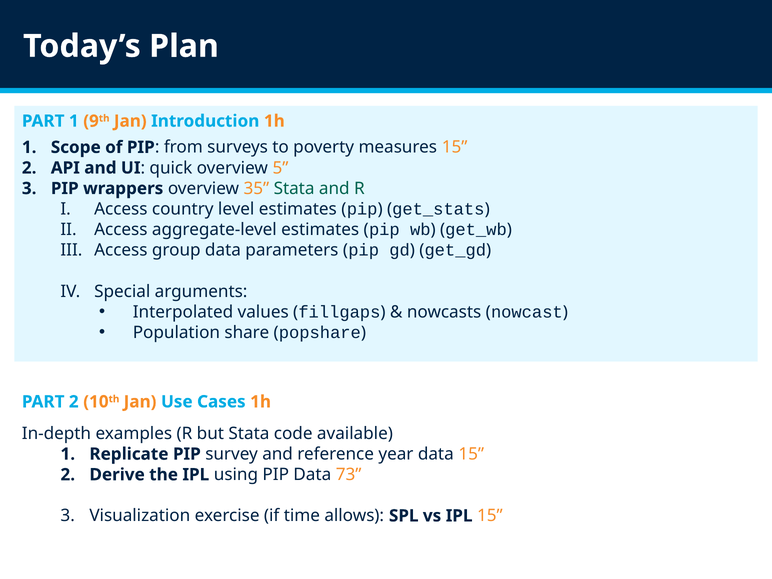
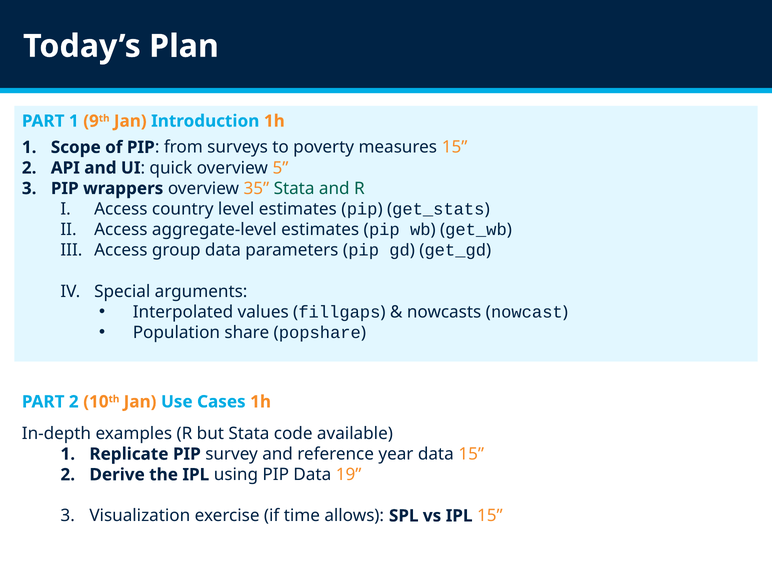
73: 73 -> 19
